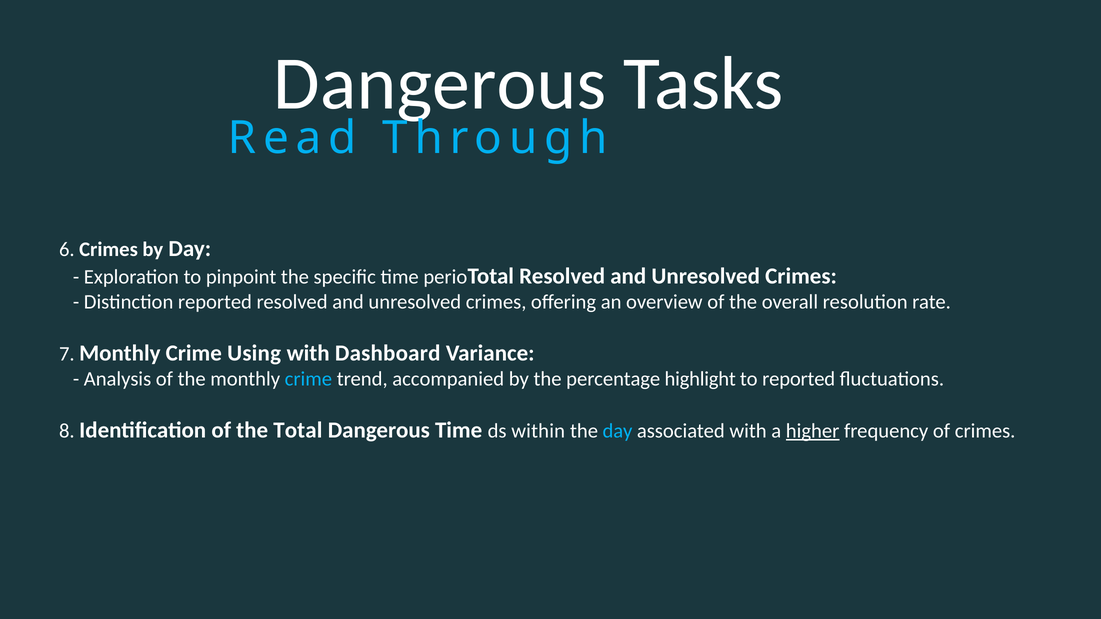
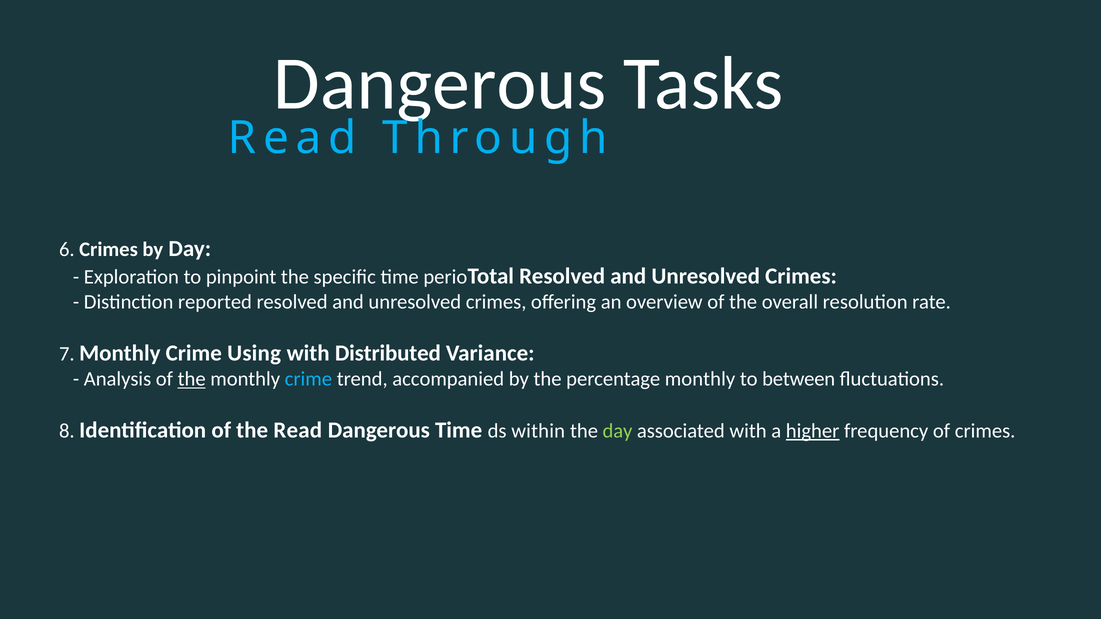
Dashboard: Dashboard -> Distributed
the at (192, 379) underline: none -> present
percentage highlight: highlight -> monthly
to reported: reported -> between
the Total: Total -> Read
day at (618, 431) colour: light blue -> light green
